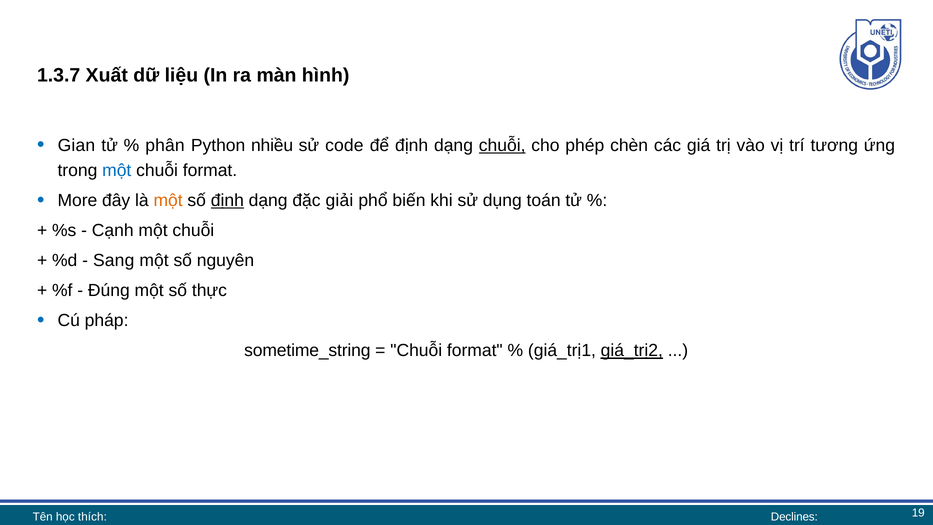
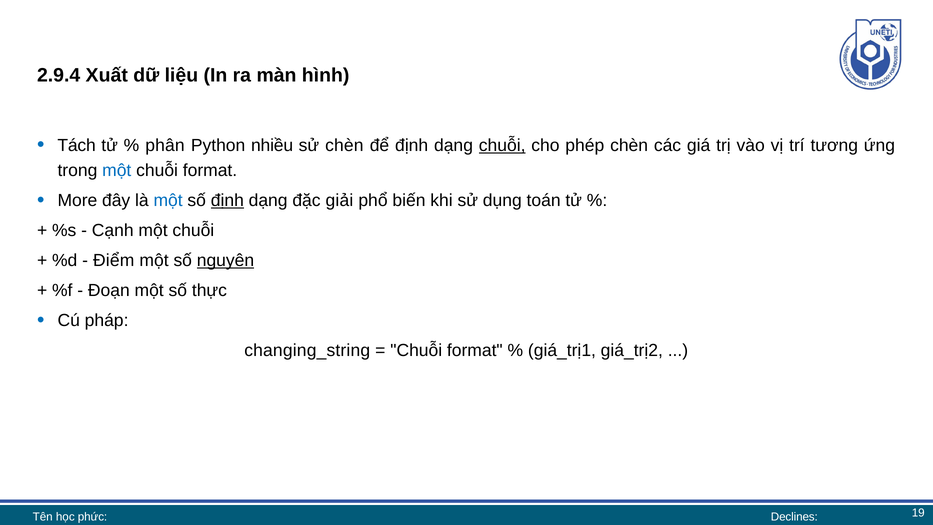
1.3.7: 1.3.7 -> 2.9.4
Gian: Gian -> Tách
sử code: code -> chèn
một at (168, 200) colour: orange -> blue
Sang: Sang -> Điểm
nguyên underline: none -> present
Đúng: Đúng -> Đoạn
sometime_string: sometime_string -> changing_string
giá_trị2 underline: present -> none
thích: thích -> phức
